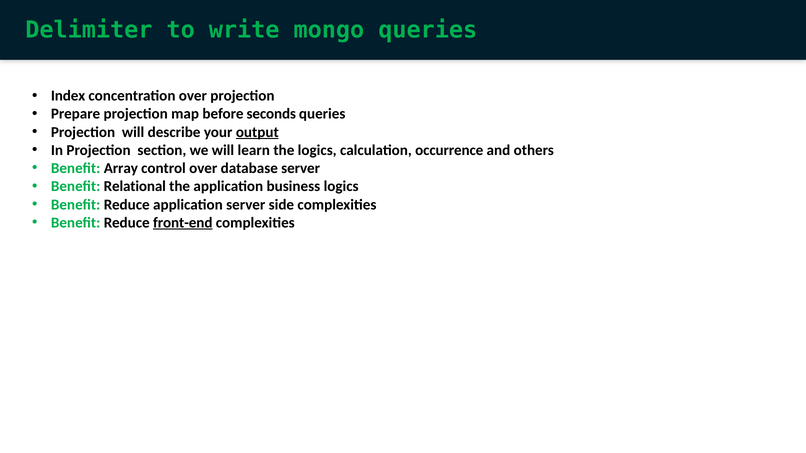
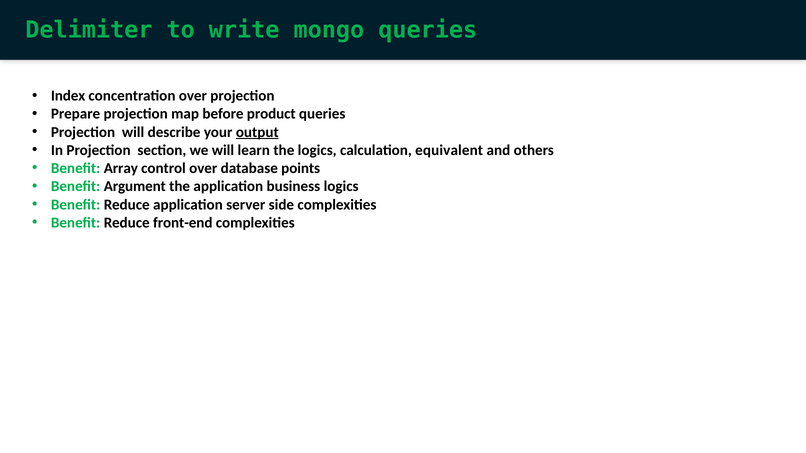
seconds: seconds -> product
occurrence: occurrence -> equivalent
database server: server -> points
Relational: Relational -> Argument
front-end underline: present -> none
